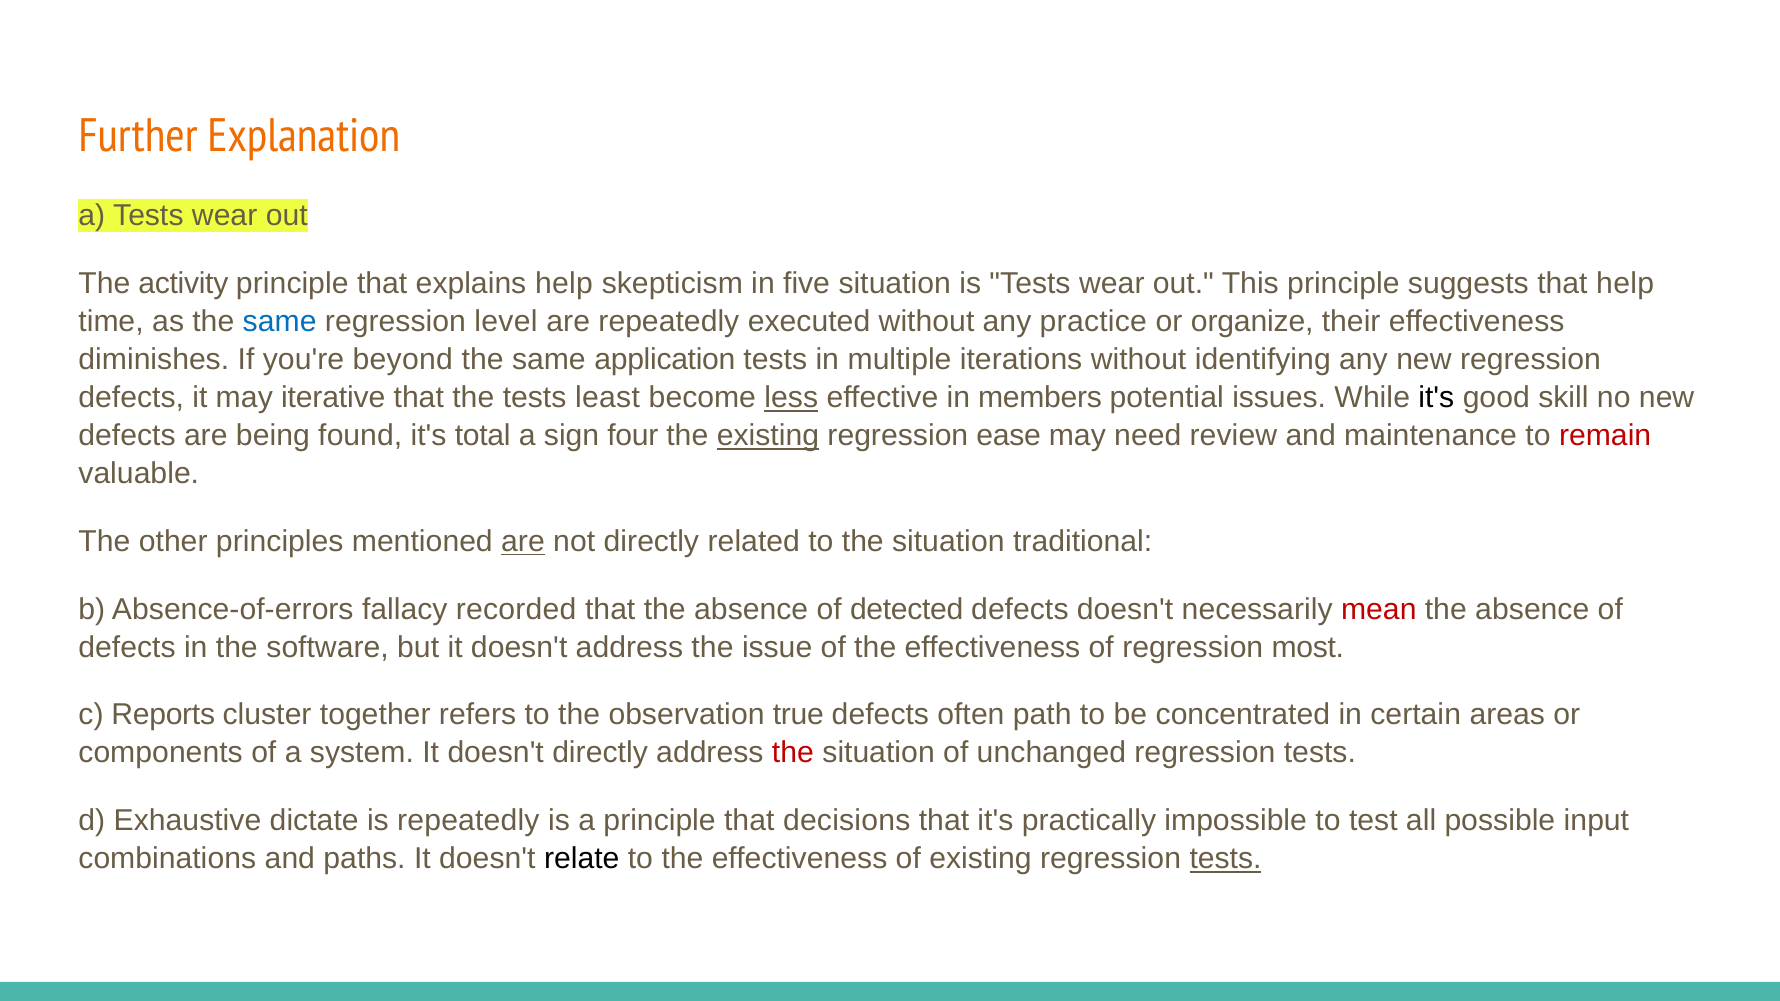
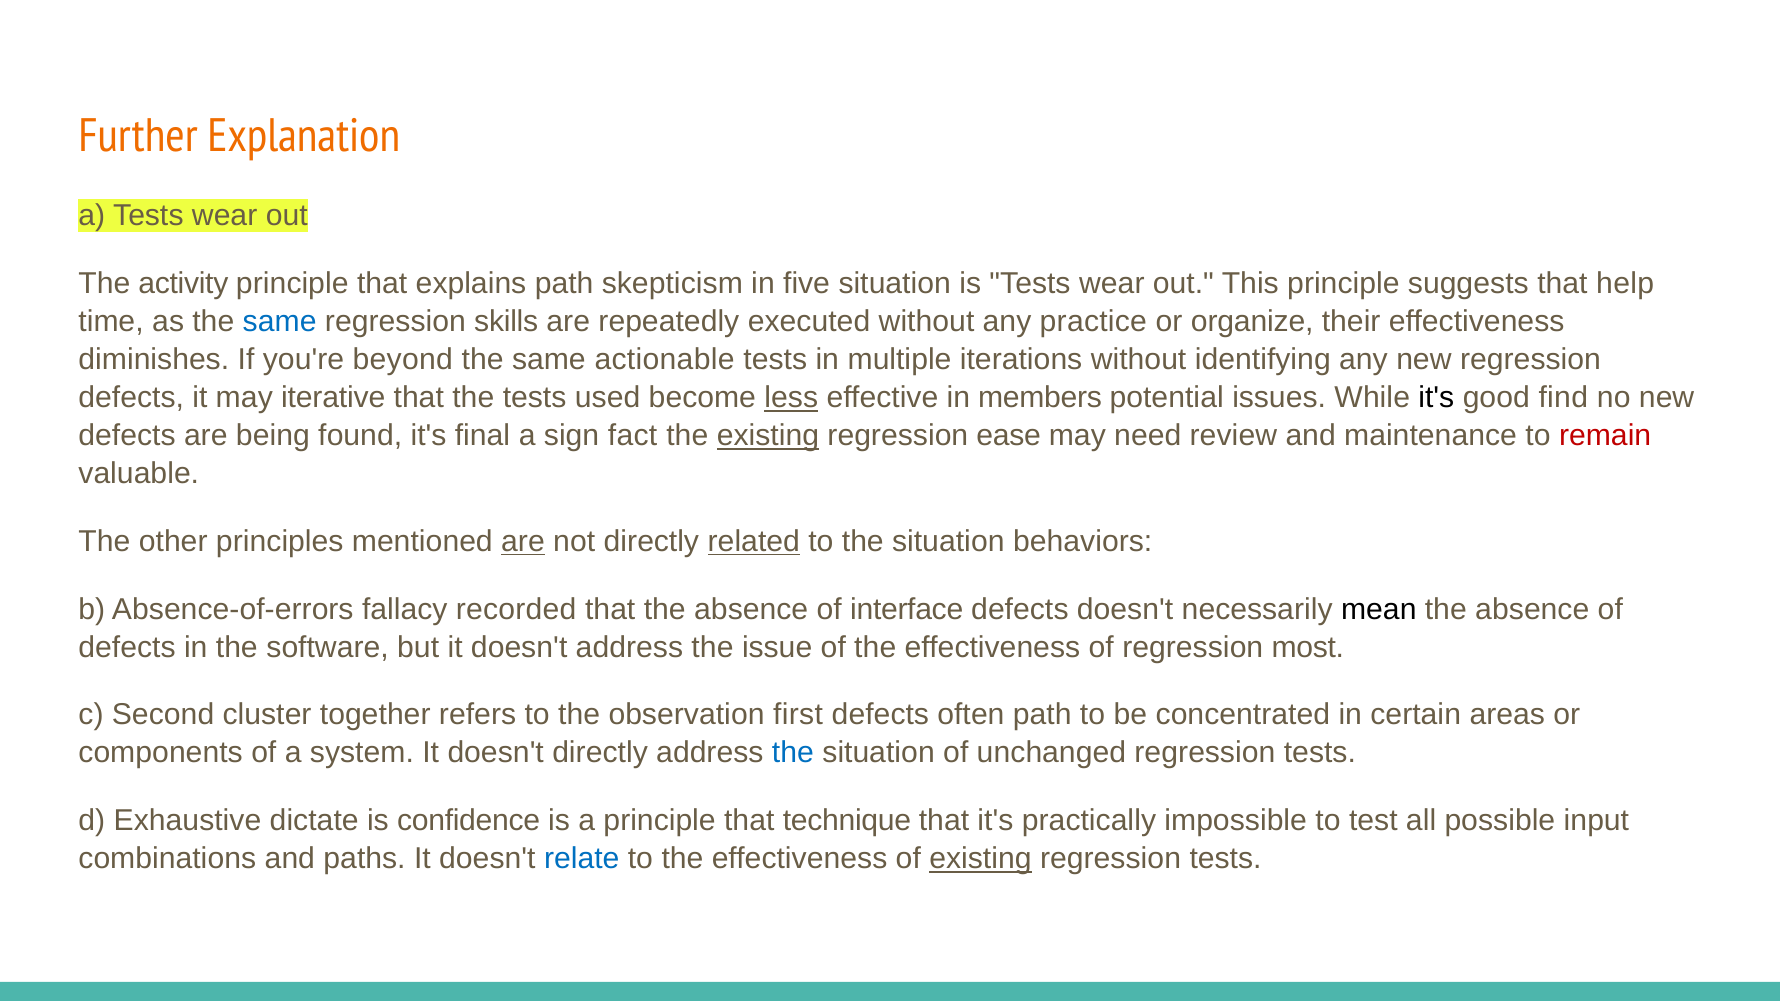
explains help: help -> path
level: level -> skills
application: application -> actionable
least: least -> used
skill: skill -> find
total: total -> final
four: four -> fact
related underline: none -> present
traditional: traditional -> behaviors
detected: detected -> interface
mean colour: red -> black
Reports: Reports -> Second
true: true -> first
the at (793, 753) colour: red -> blue
is repeatedly: repeatedly -> confidence
decisions: decisions -> technique
relate colour: black -> blue
existing at (980, 859) underline: none -> present
tests at (1226, 859) underline: present -> none
